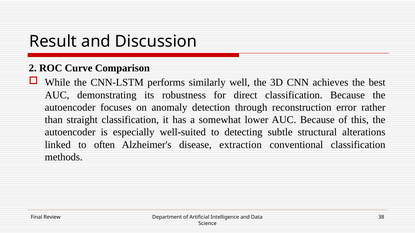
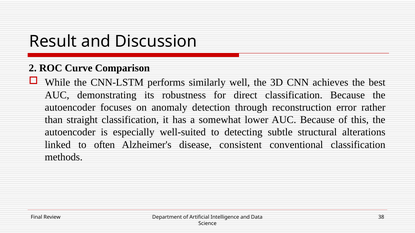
extraction: extraction -> consistent
